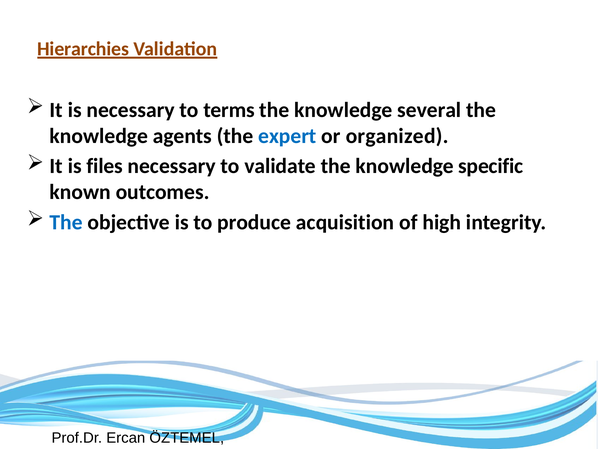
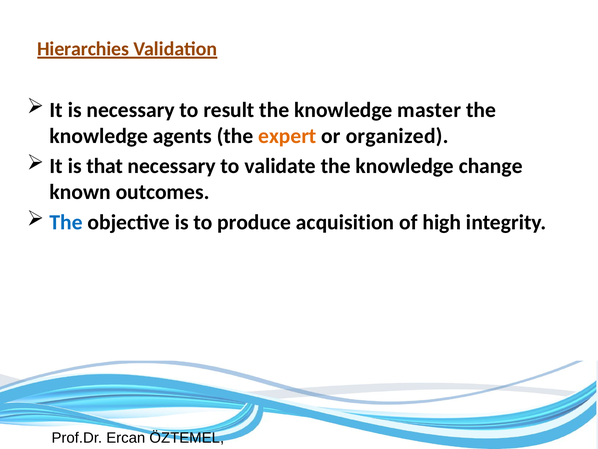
terms: terms -> result
several: several -> master
expert colour: blue -> orange
files: files -> that
specific: specific -> change
